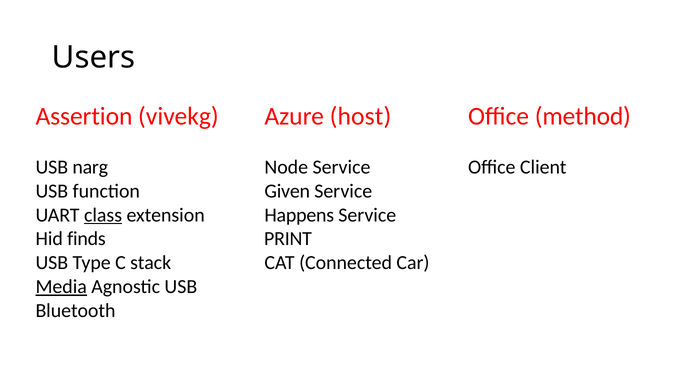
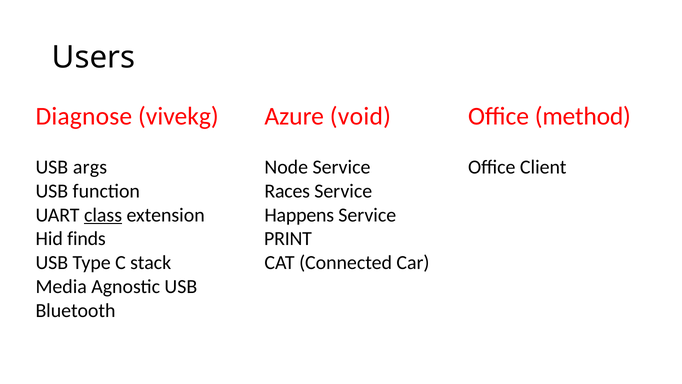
Assertion: Assertion -> Diagnose
host: host -> void
narg: narg -> args
Given: Given -> Races
Media underline: present -> none
